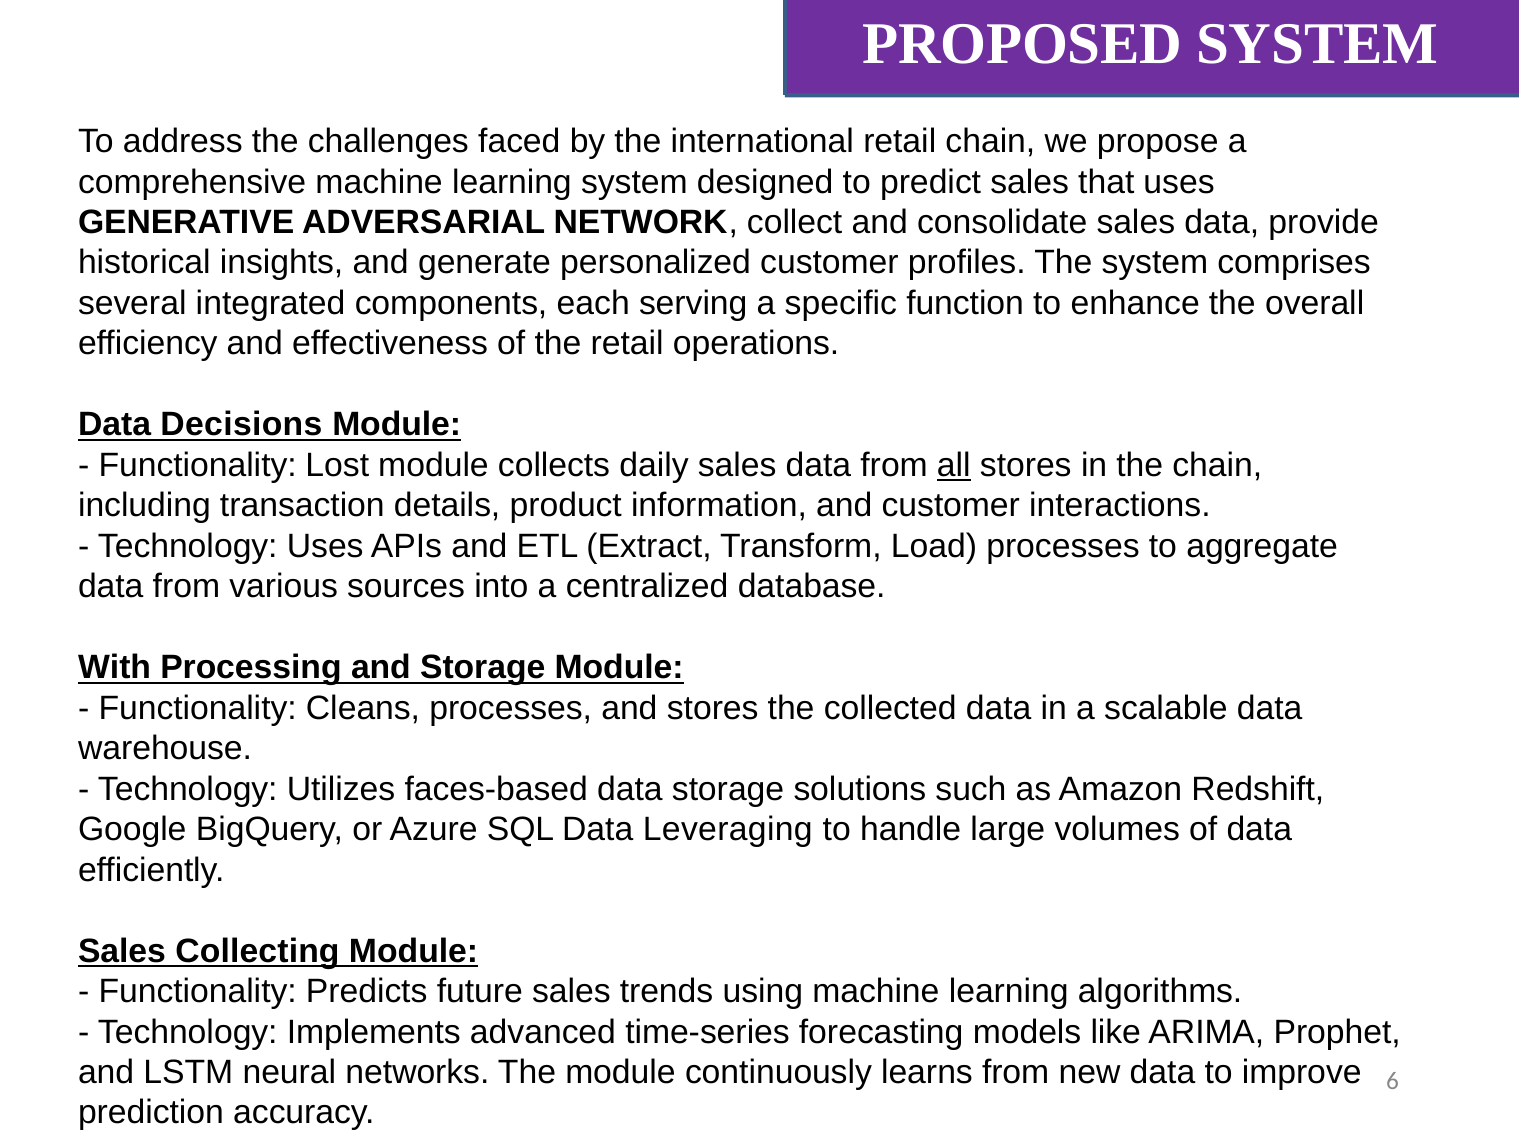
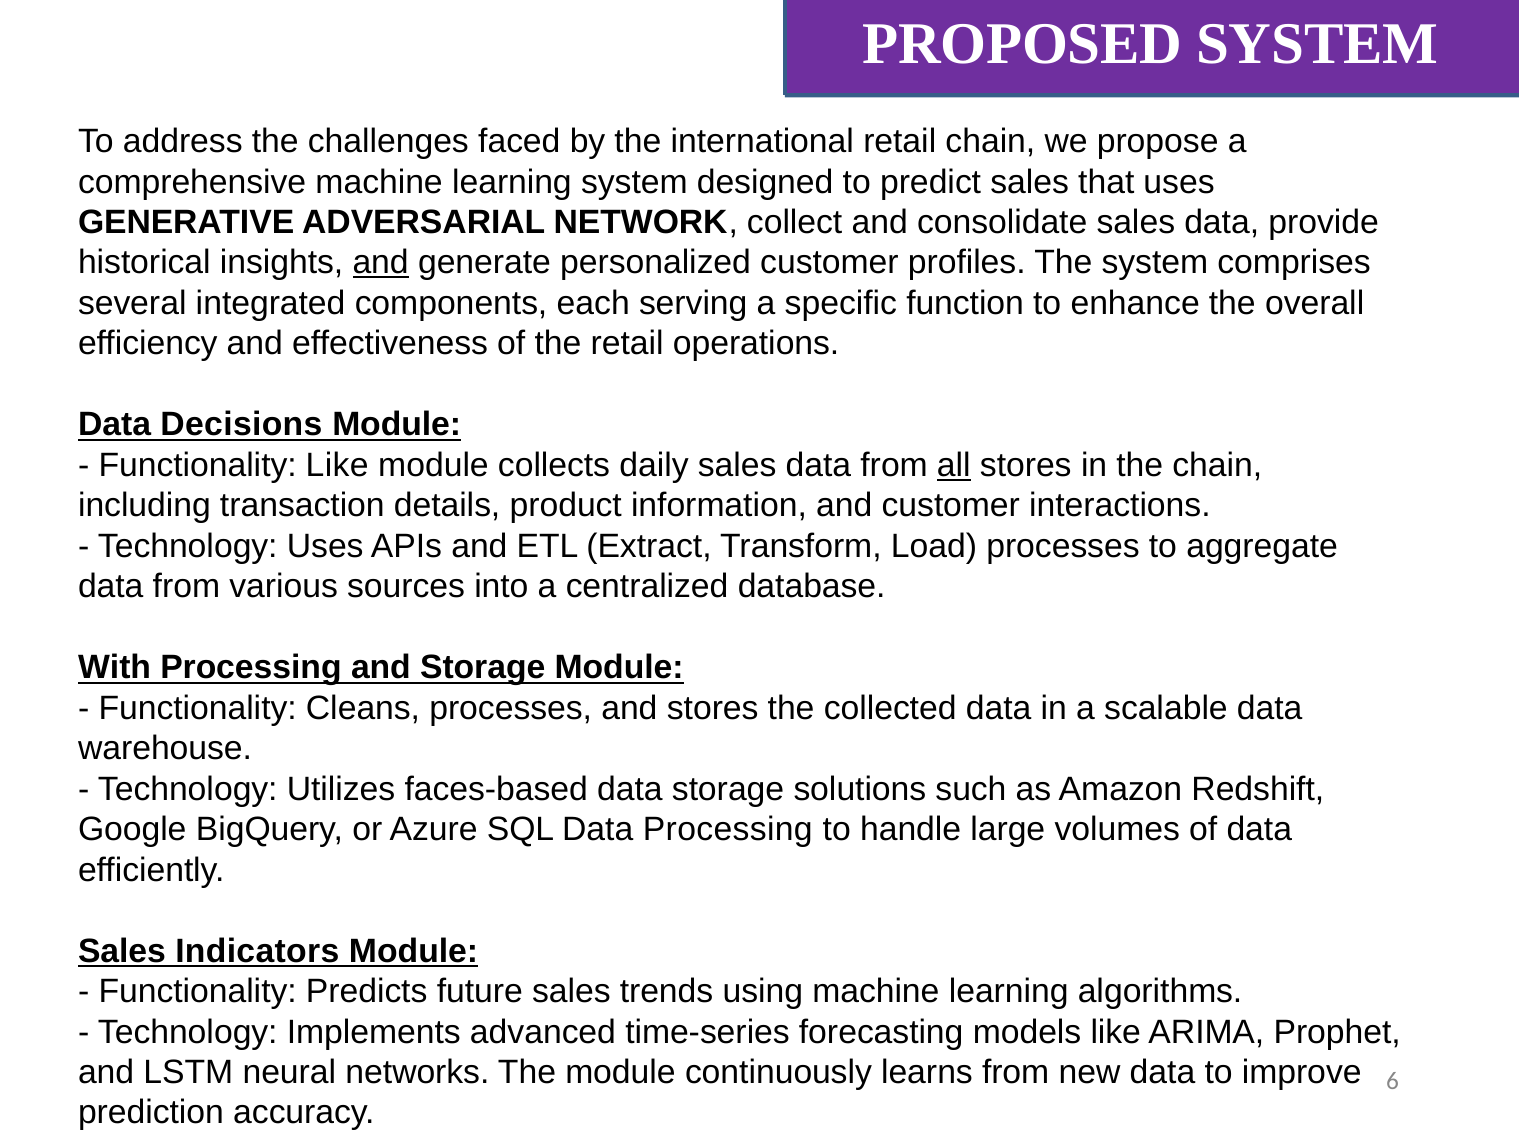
and at (381, 263) underline: none -> present
Functionality Lost: Lost -> Like
Data Leveraging: Leveraging -> Processing
Collecting: Collecting -> Indicators
